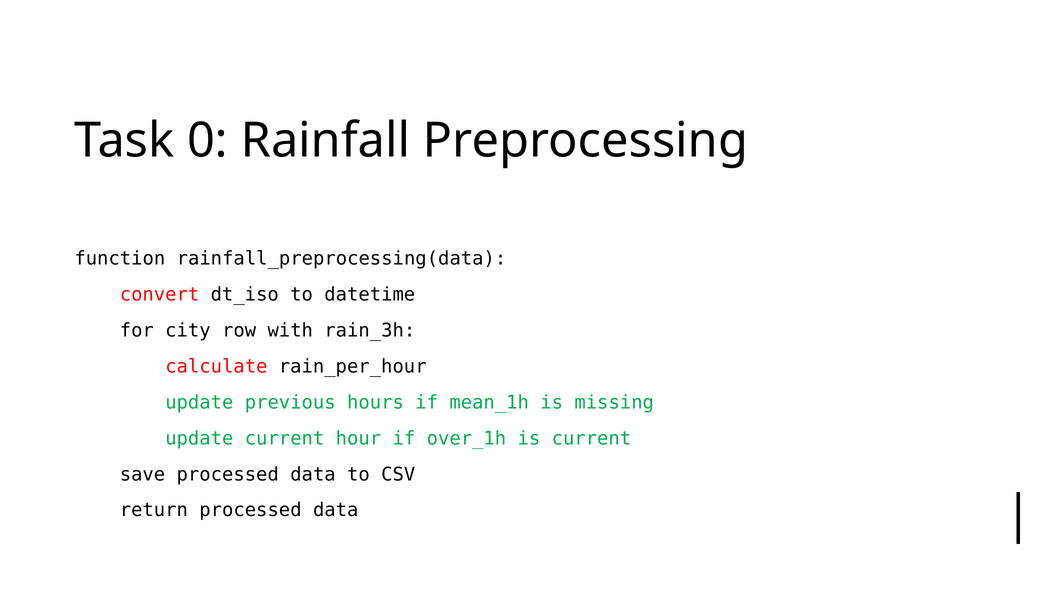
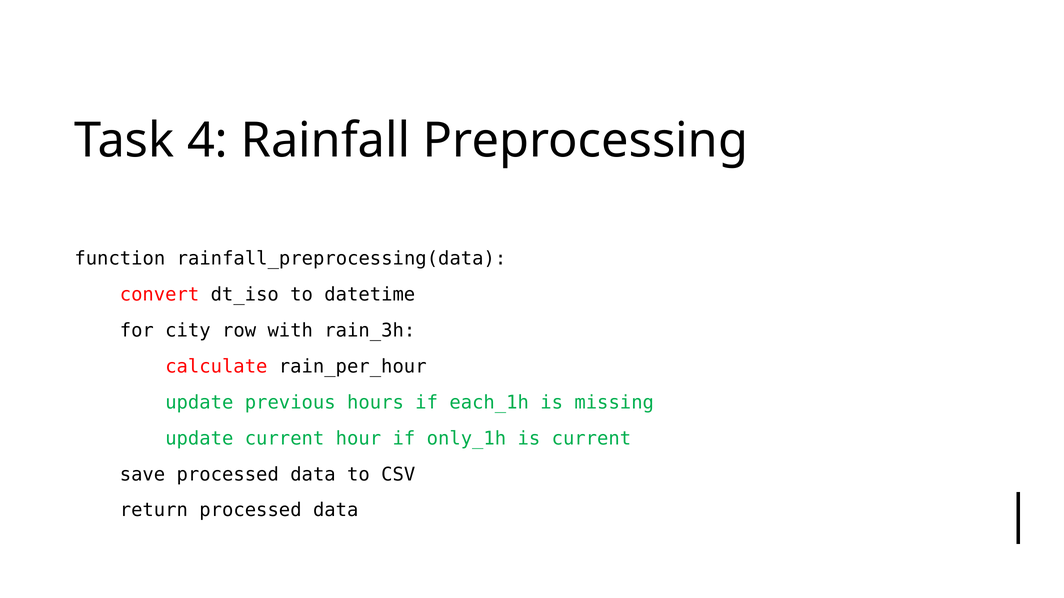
0: 0 -> 4
mean_1h: mean_1h -> each_1h
over_1h: over_1h -> only_1h
